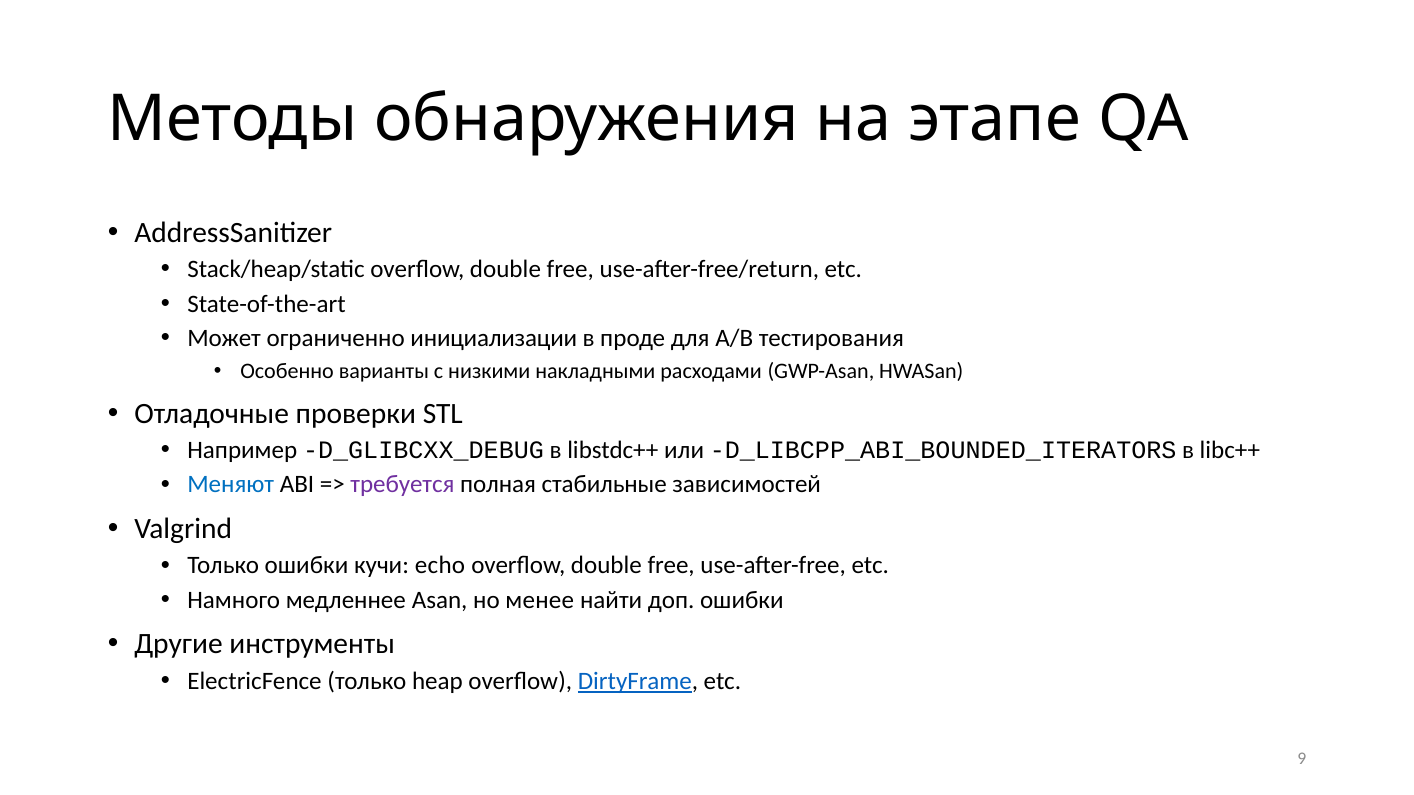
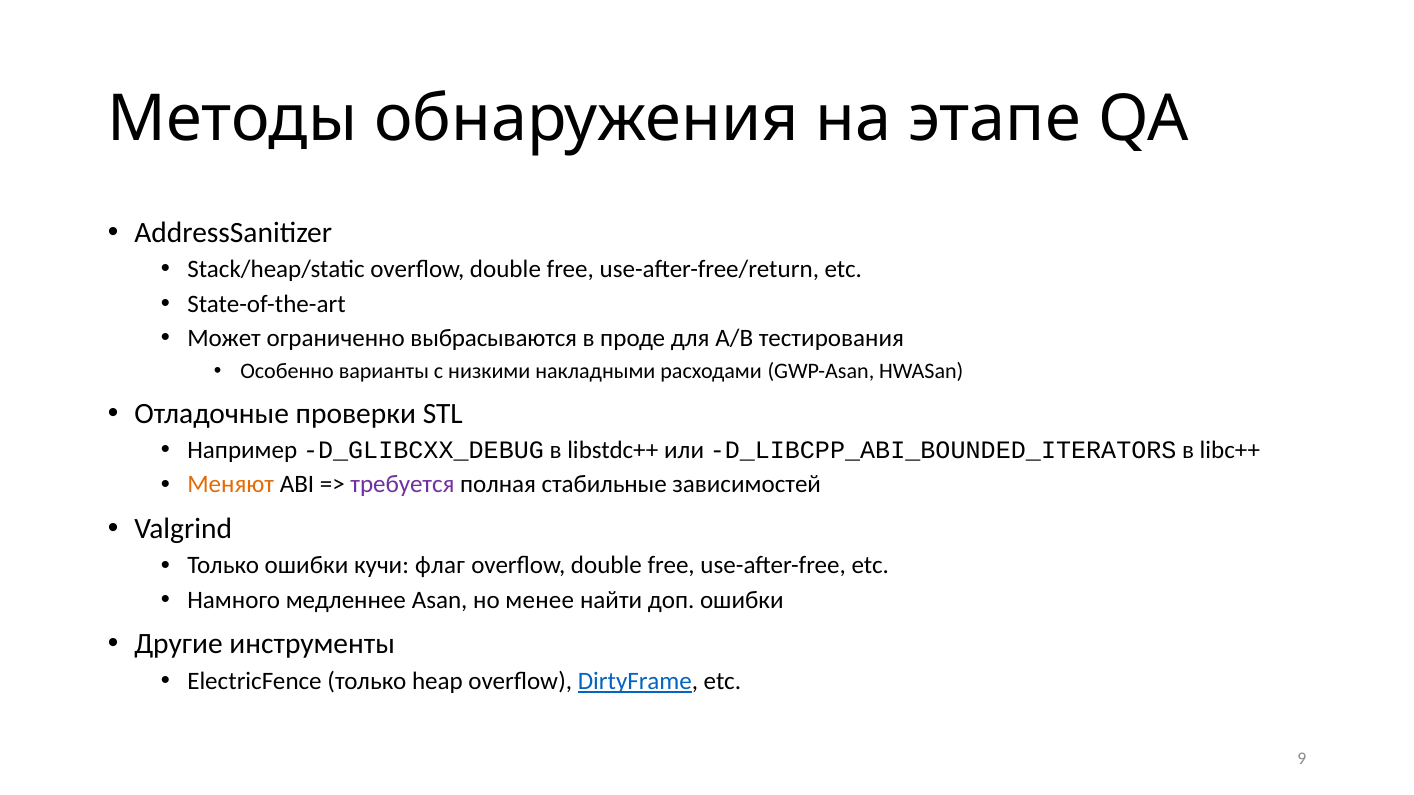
инициализации: инициализации -> выбрасываются
Меняют colour: blue -> orange
echo: echo -> флаг
